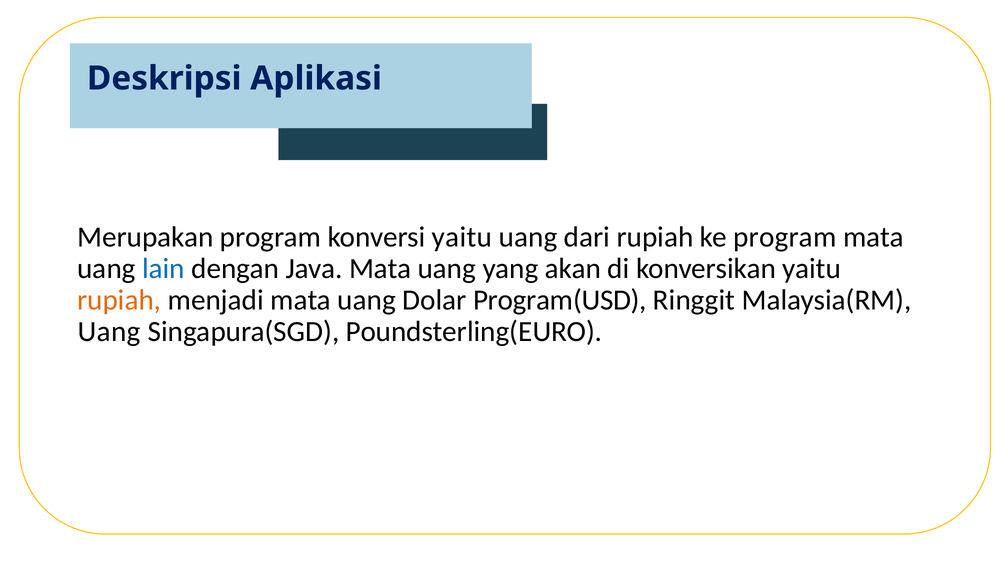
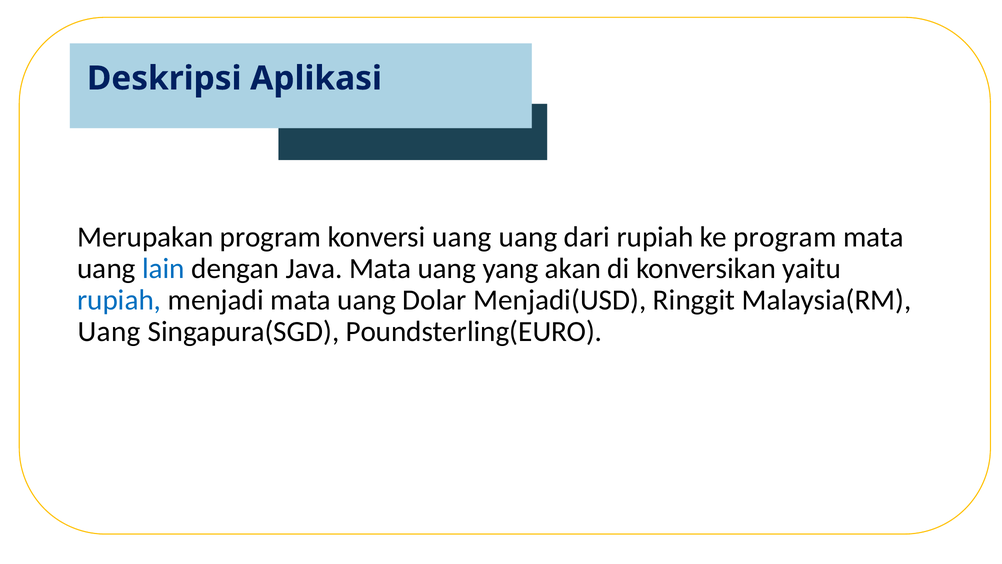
konversi yaitu: yaitu -> uang
rupiah at (119, 300) colour: orange -> blue
Program(USD: Program(USD -> Menjadi(USD
